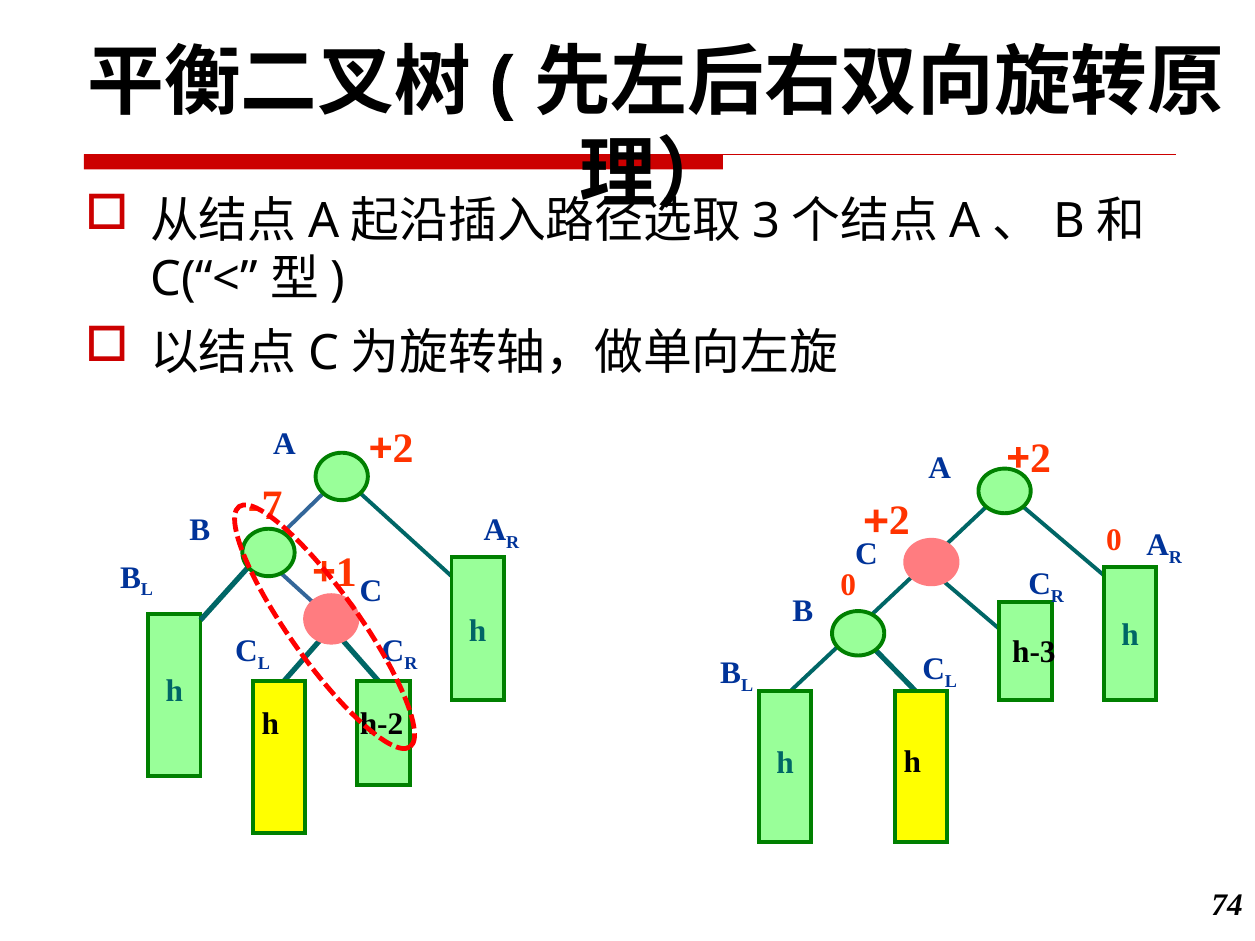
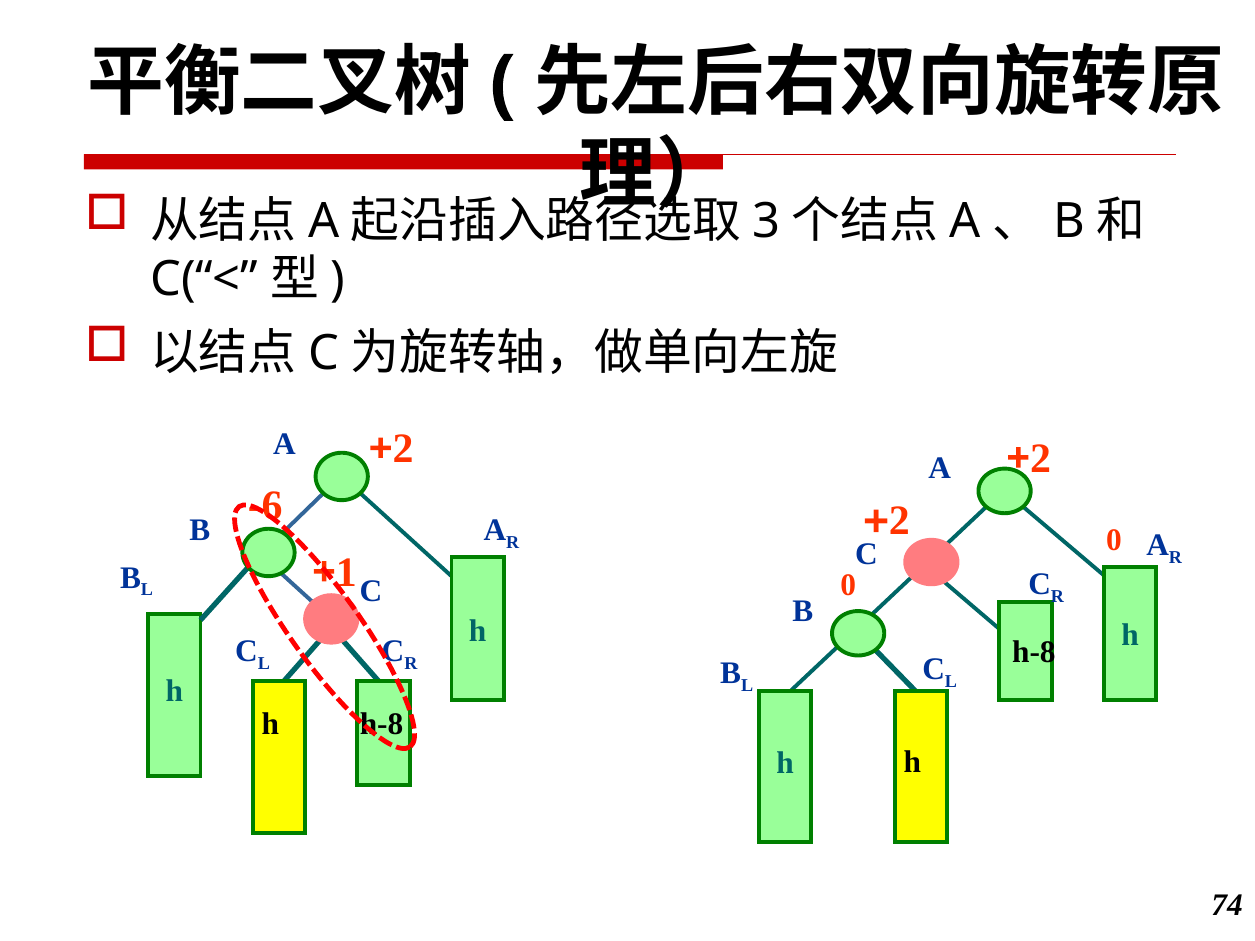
-7: -7 -> -6
h-3 at (1034, 652): h-3 -> h-8
h-2 at (382, 724): h-2 -> h-8
